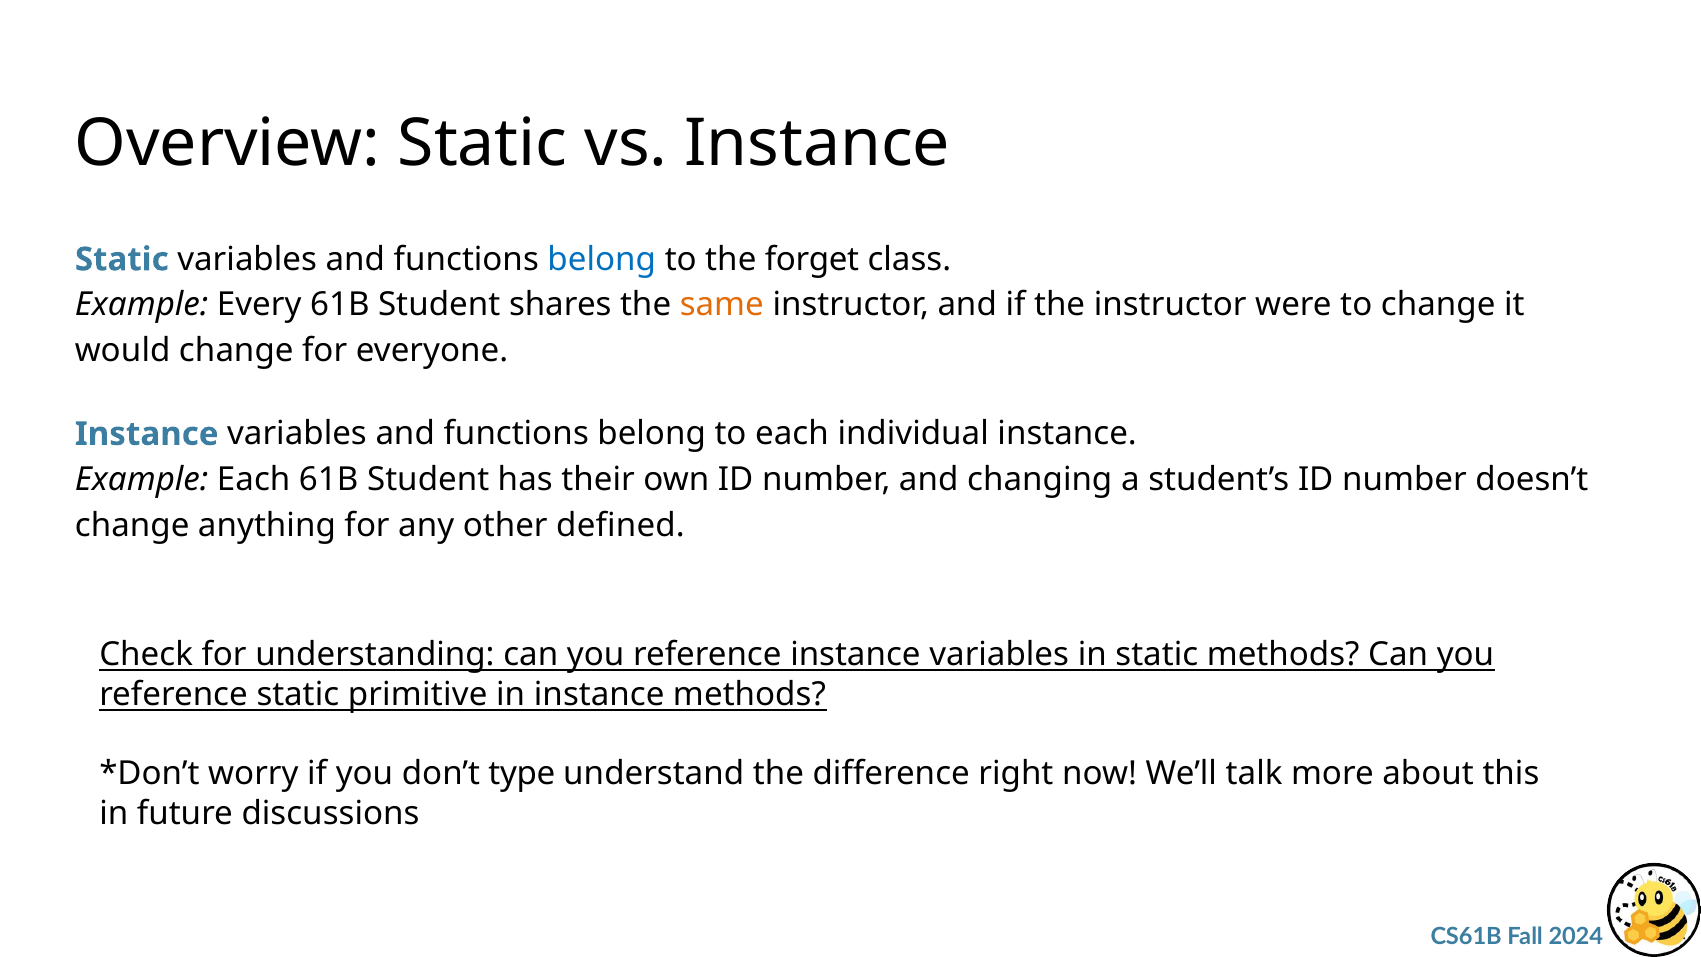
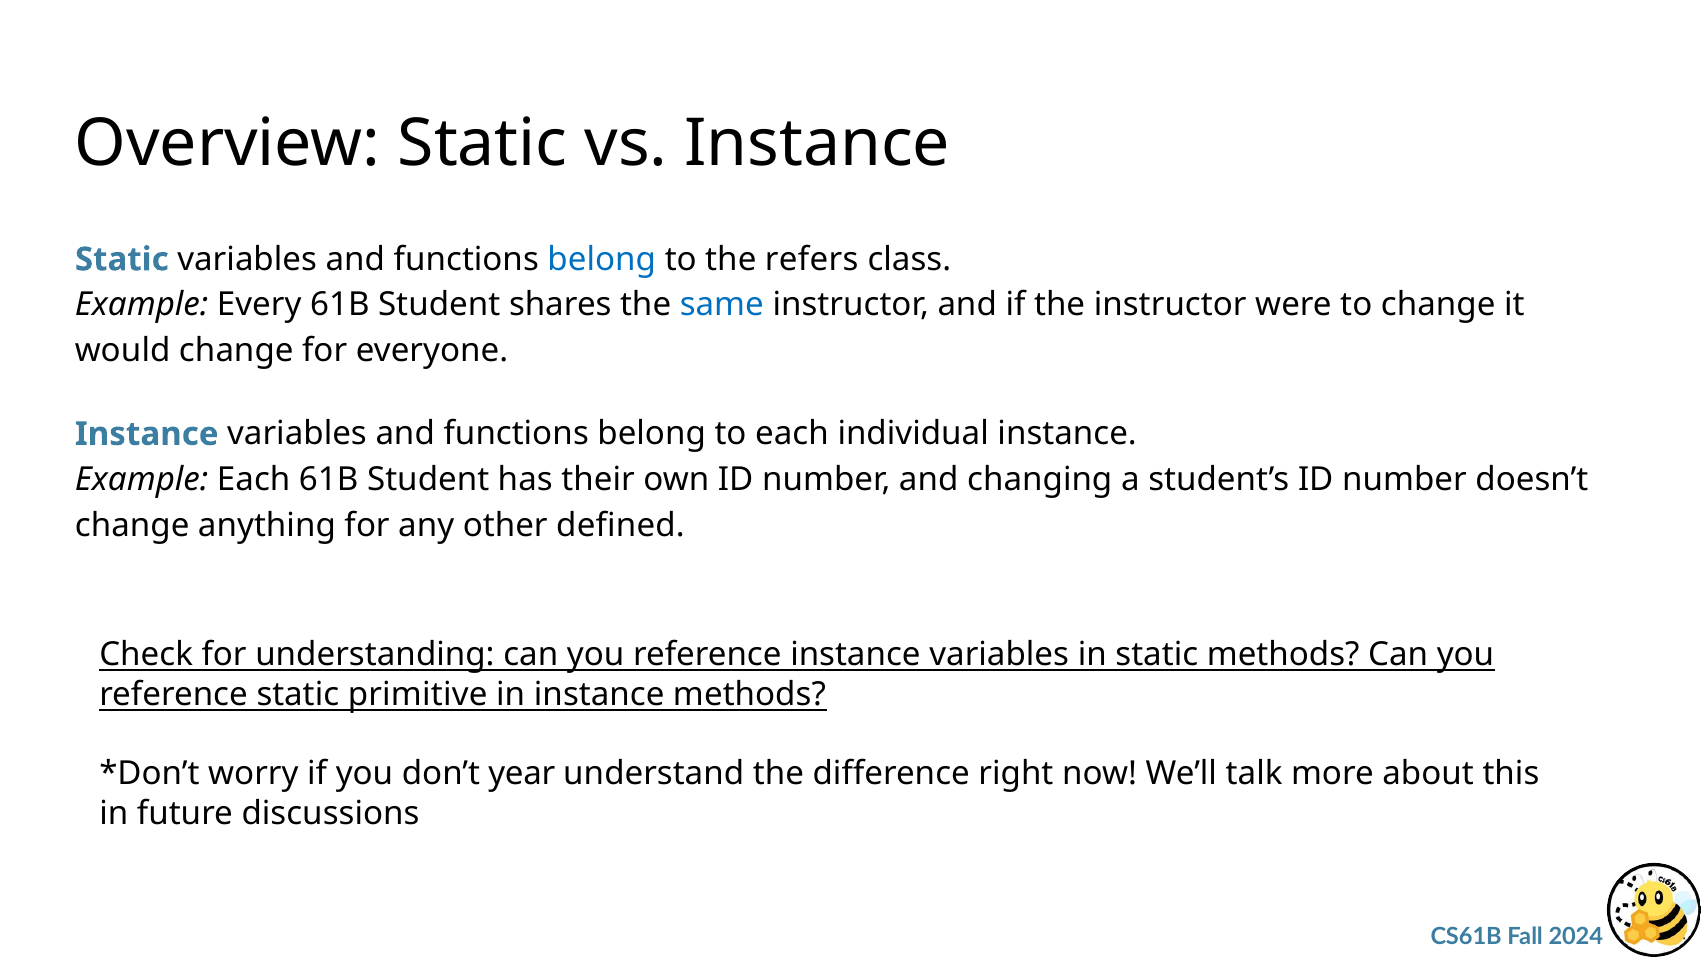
forget: forget -> refers
same colour: orange -> blue
type: type -> year
